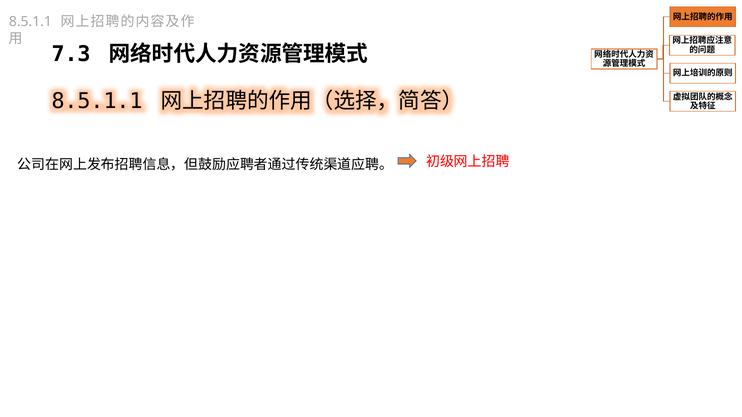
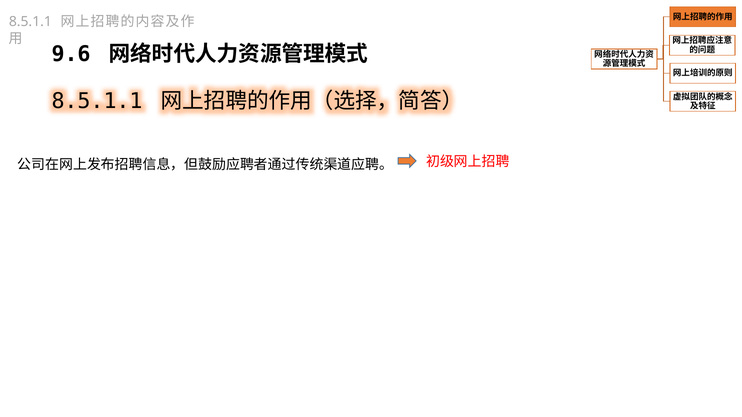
7.3: 7.3 -> 9.6
